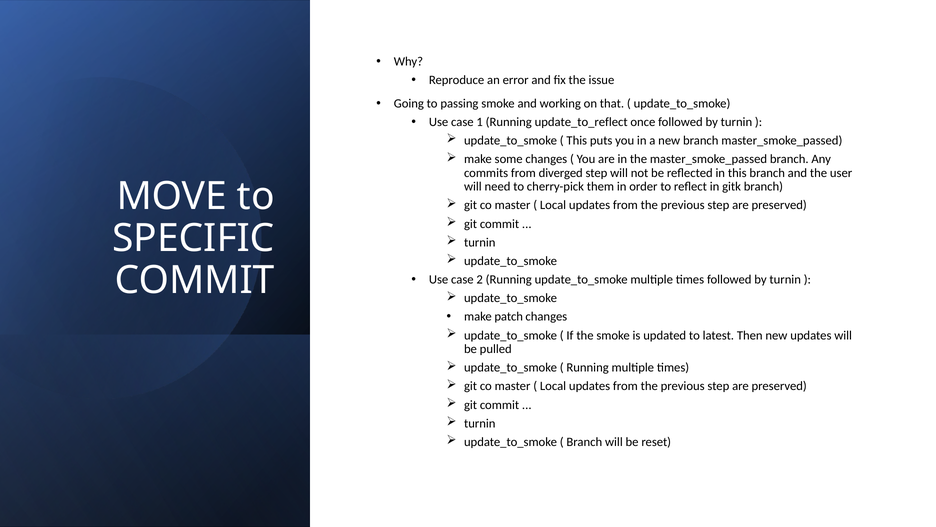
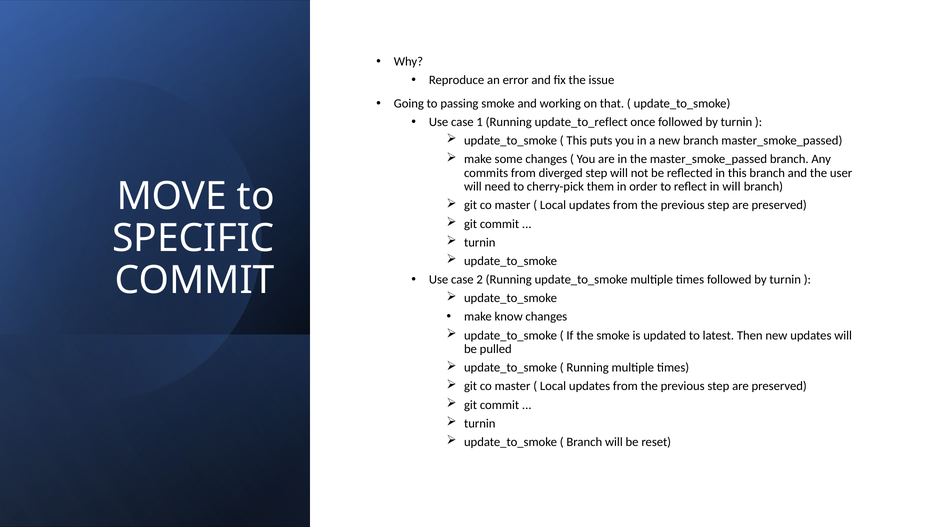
in gitk: gitk -> will
patch: patch -> know
